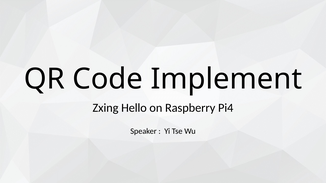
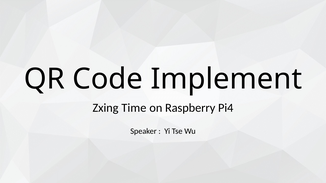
Hello: Hello -> Time
